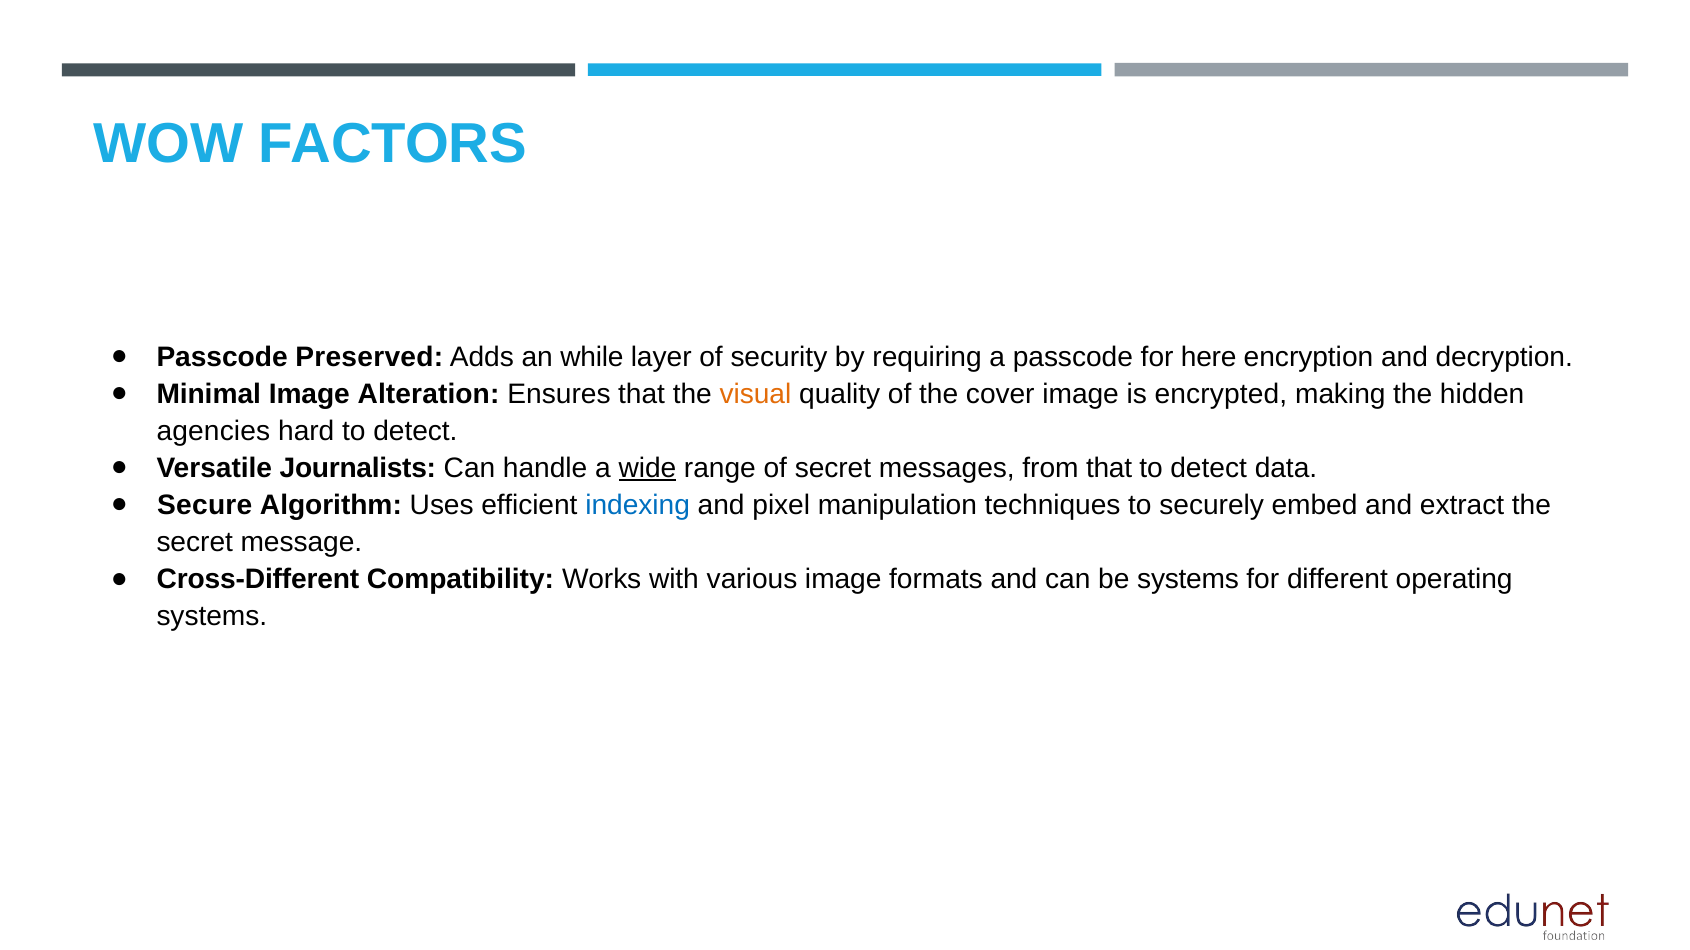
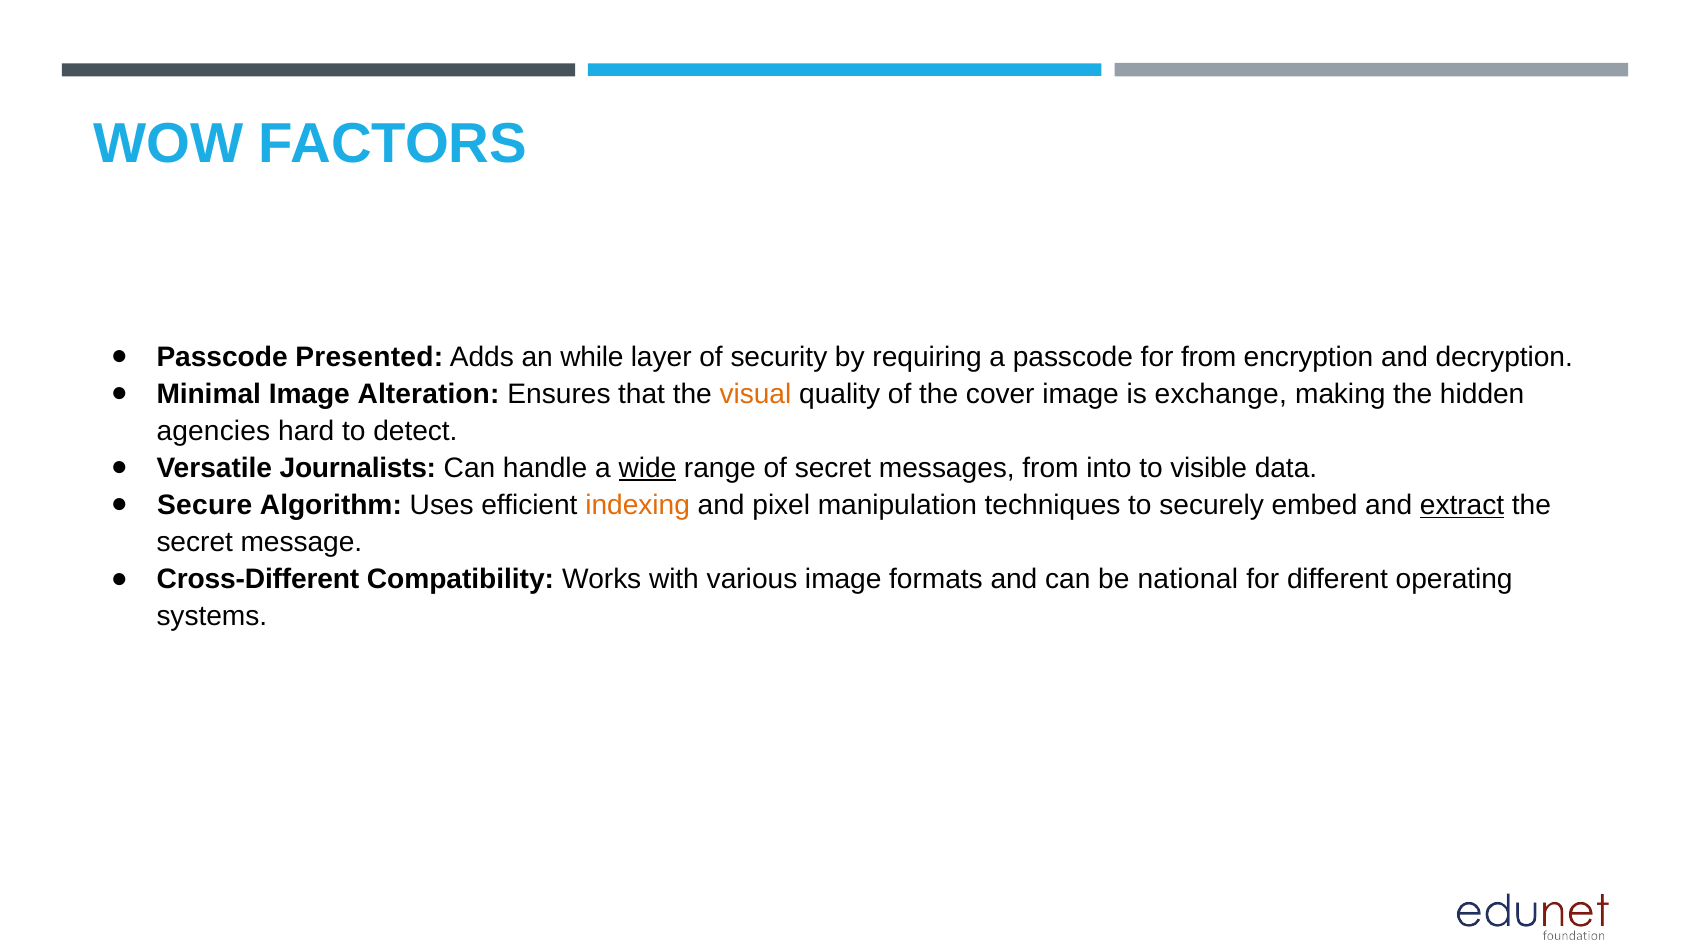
Preserved: Preserved -> Presented
for here: here -> from
encrypted: encrypted -> exchange
from that: that -> into
detect at (1209, 469): detect -> visible
indexing colour: blue -> orange
extract underline: none -> present
be systems: systems -> national
